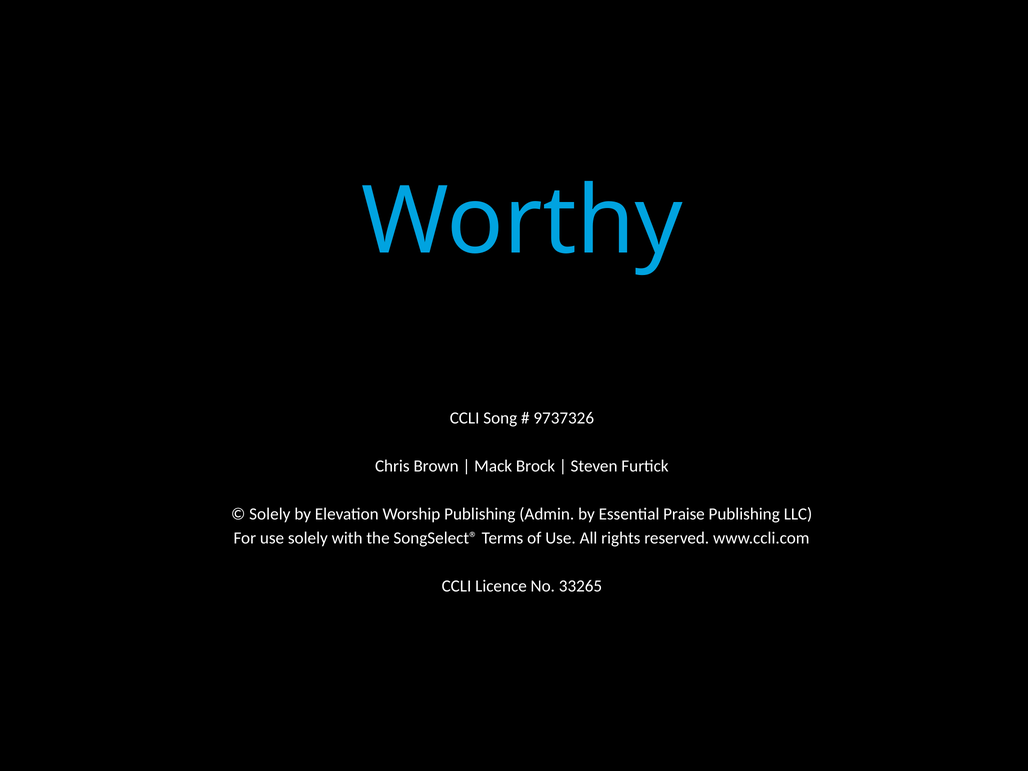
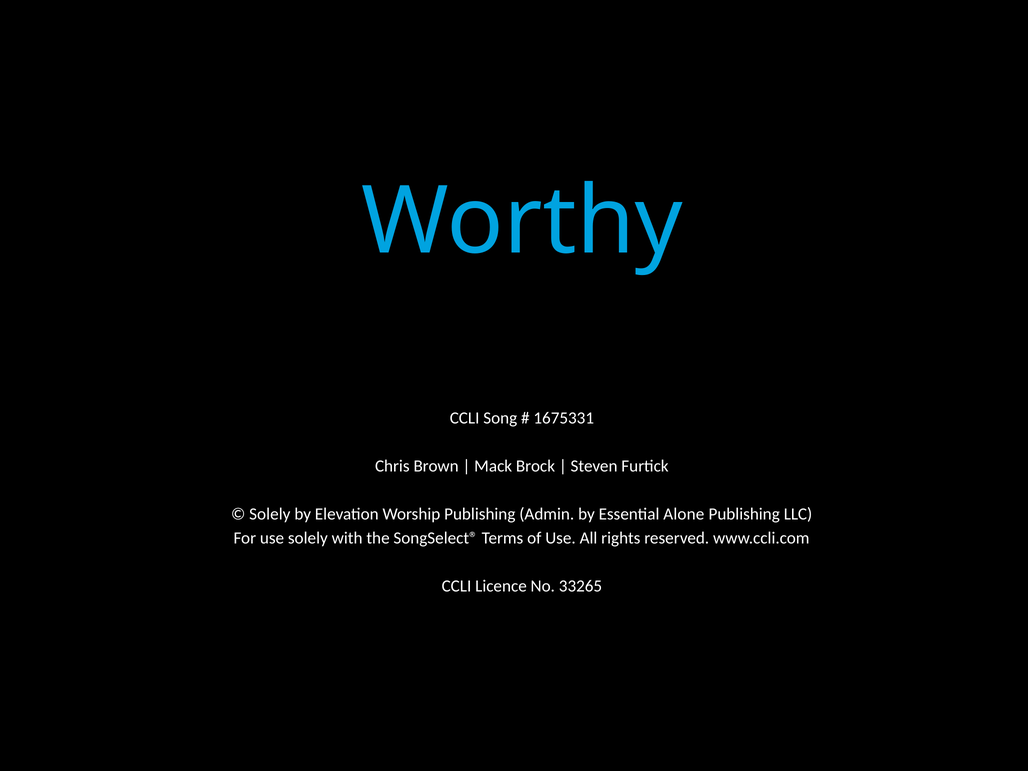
9737326: 9737326 -> 1675331
Praise: Praise -> Alone
